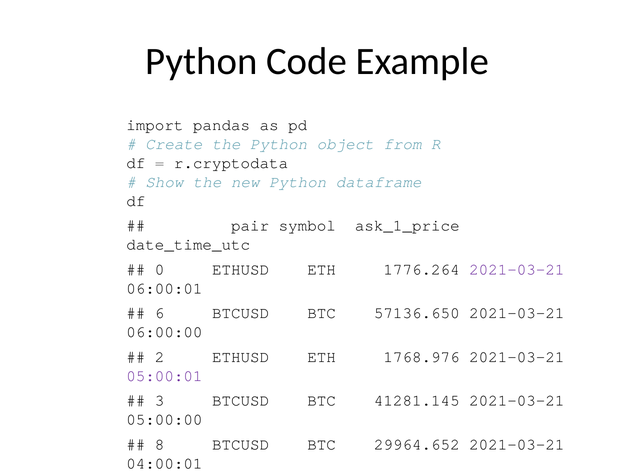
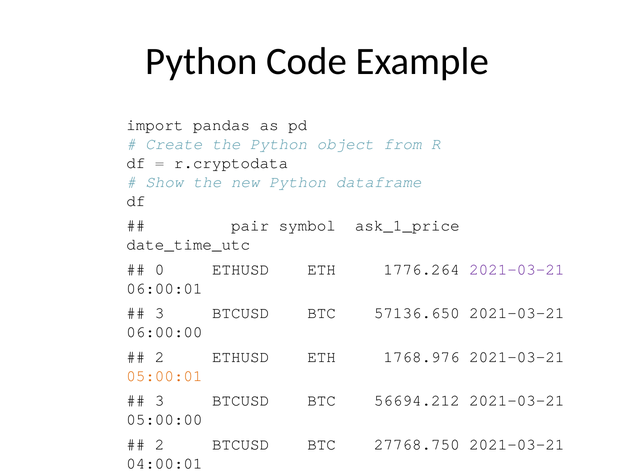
6 at (160, 313): 6 -> 3
05:00:01 colour: purple -> orange
41281.145: 41281.145 -> 56694.212
8 at (160, 445): 8 -> 2
29964.652: 29964.652 -> 27768.750
